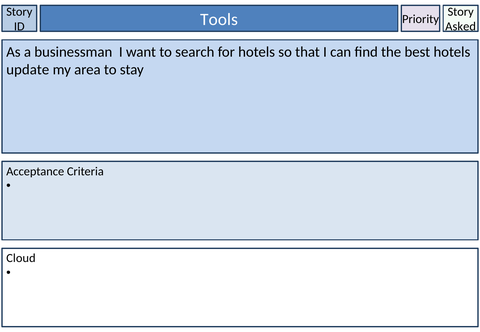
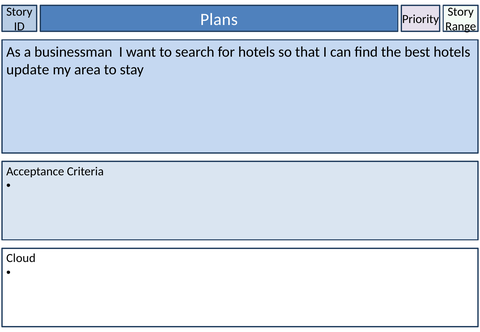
Tools: Tools -> Plans
Asked: Asked -> Range
